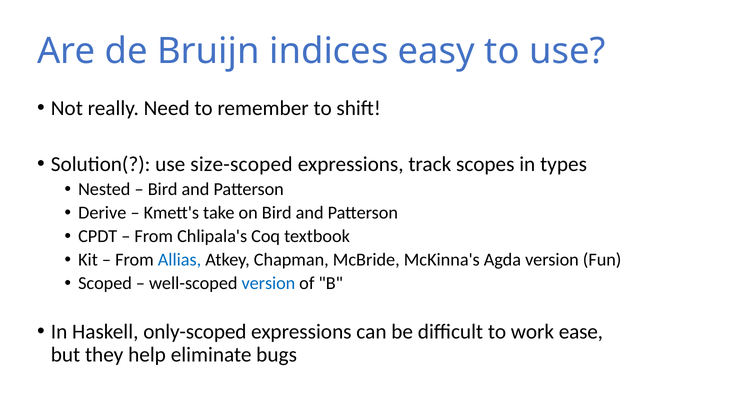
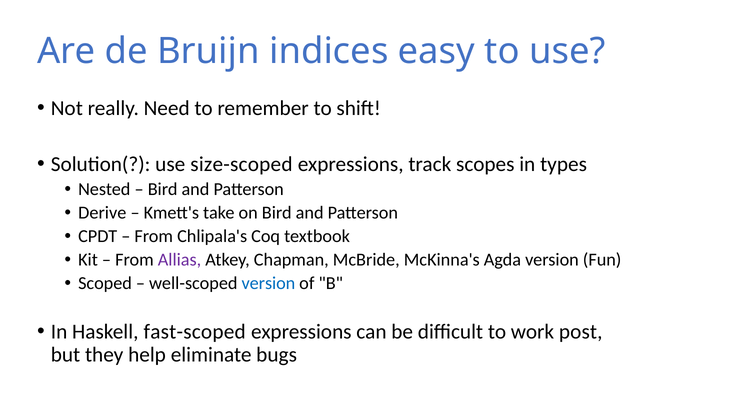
Allias colour: blue -> purple
only-scoped: only-scoped -> fast-scoped
ease: ease -> post
